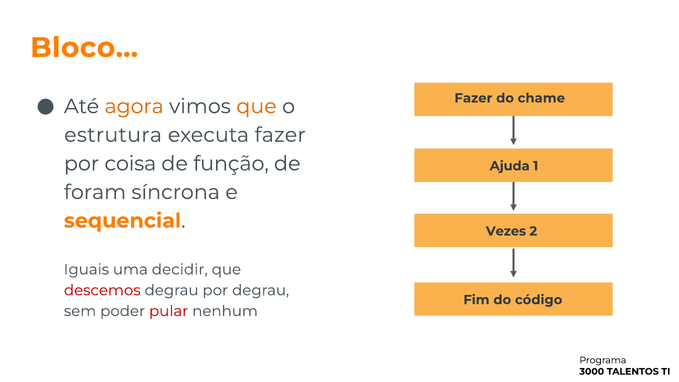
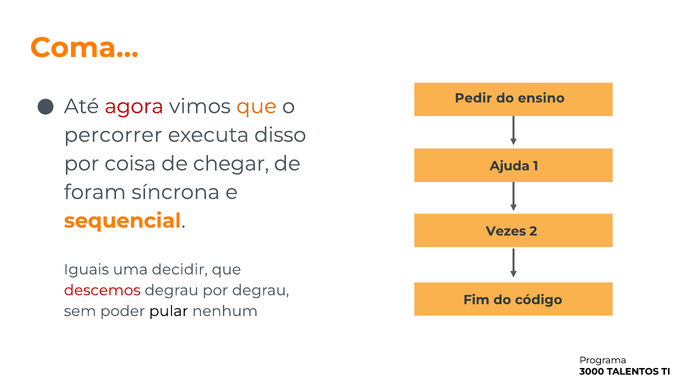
Bloco…: Bloco… -> Coma…
Fazer at (473, 98): Fazer -> Pedir
chame: chame -> ensino
agora colour: orange -> red
estrutura: estrutura -> percorrer
executa fazer: fazer -> disso
função: função -> chegar
pular colour: red -> black
